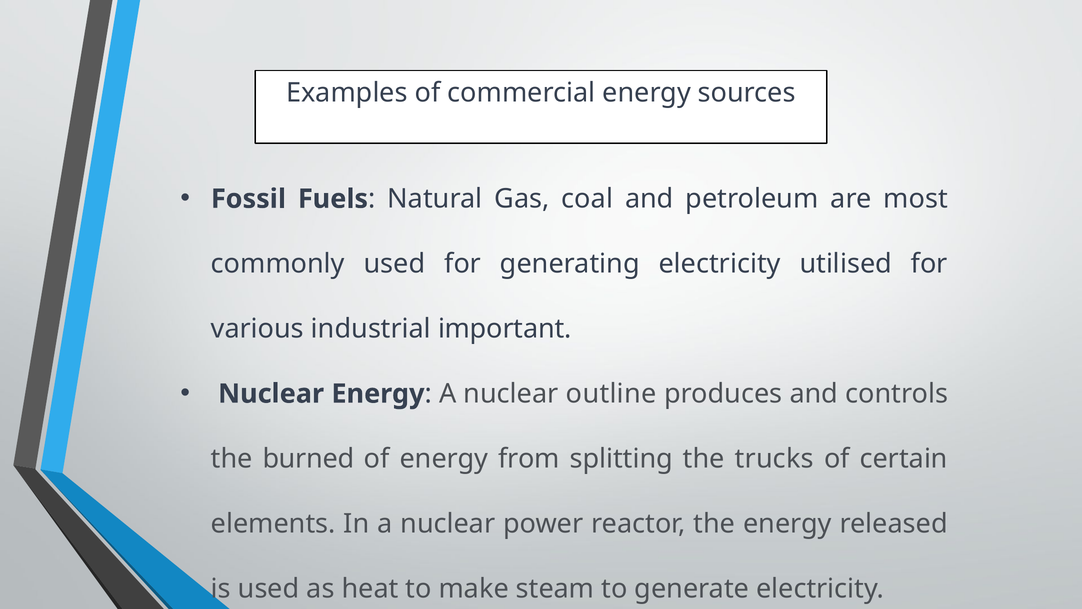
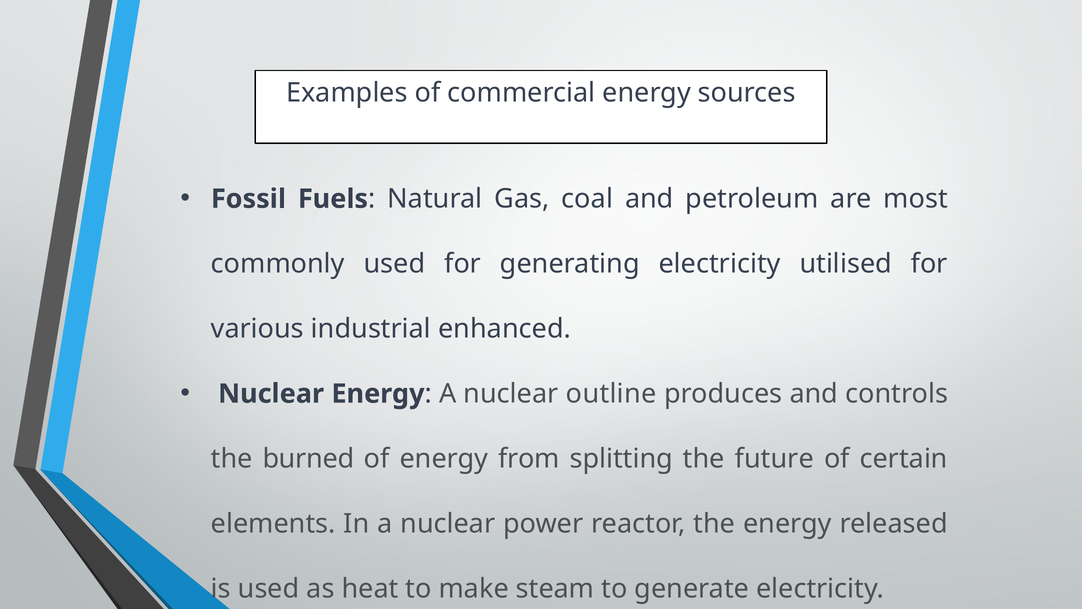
important: important -> enhanced
trucks: trucks -> future
